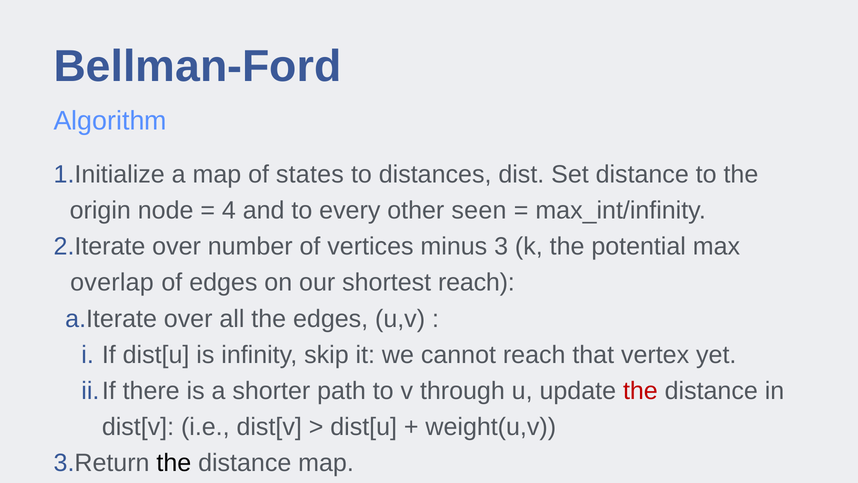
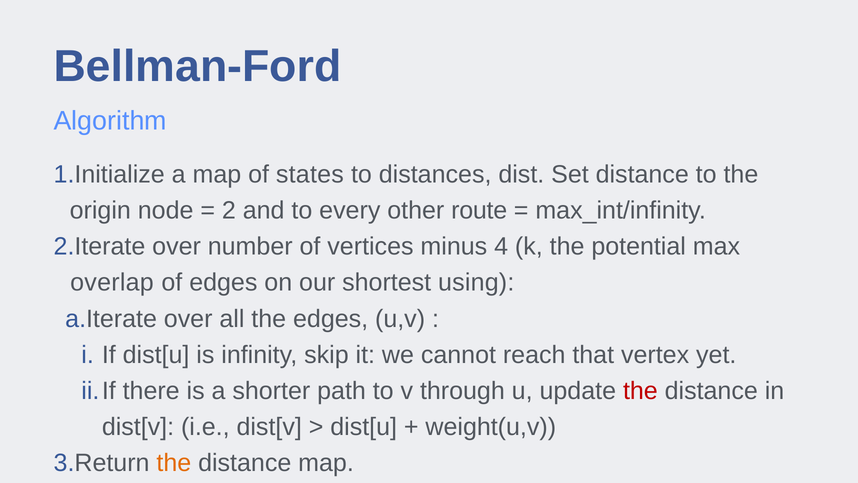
4: 4 -> 2
seen: seen -> route
3: 3 -> 4
shortest reach: reach -> using
the at (174, 463) colour: black -> orange
